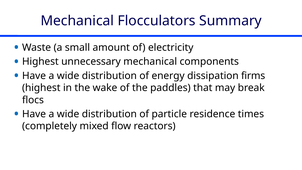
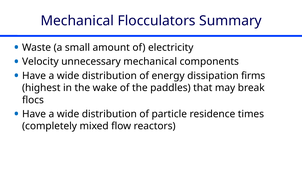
Highest at (40, 62): Highest -> Velocity
